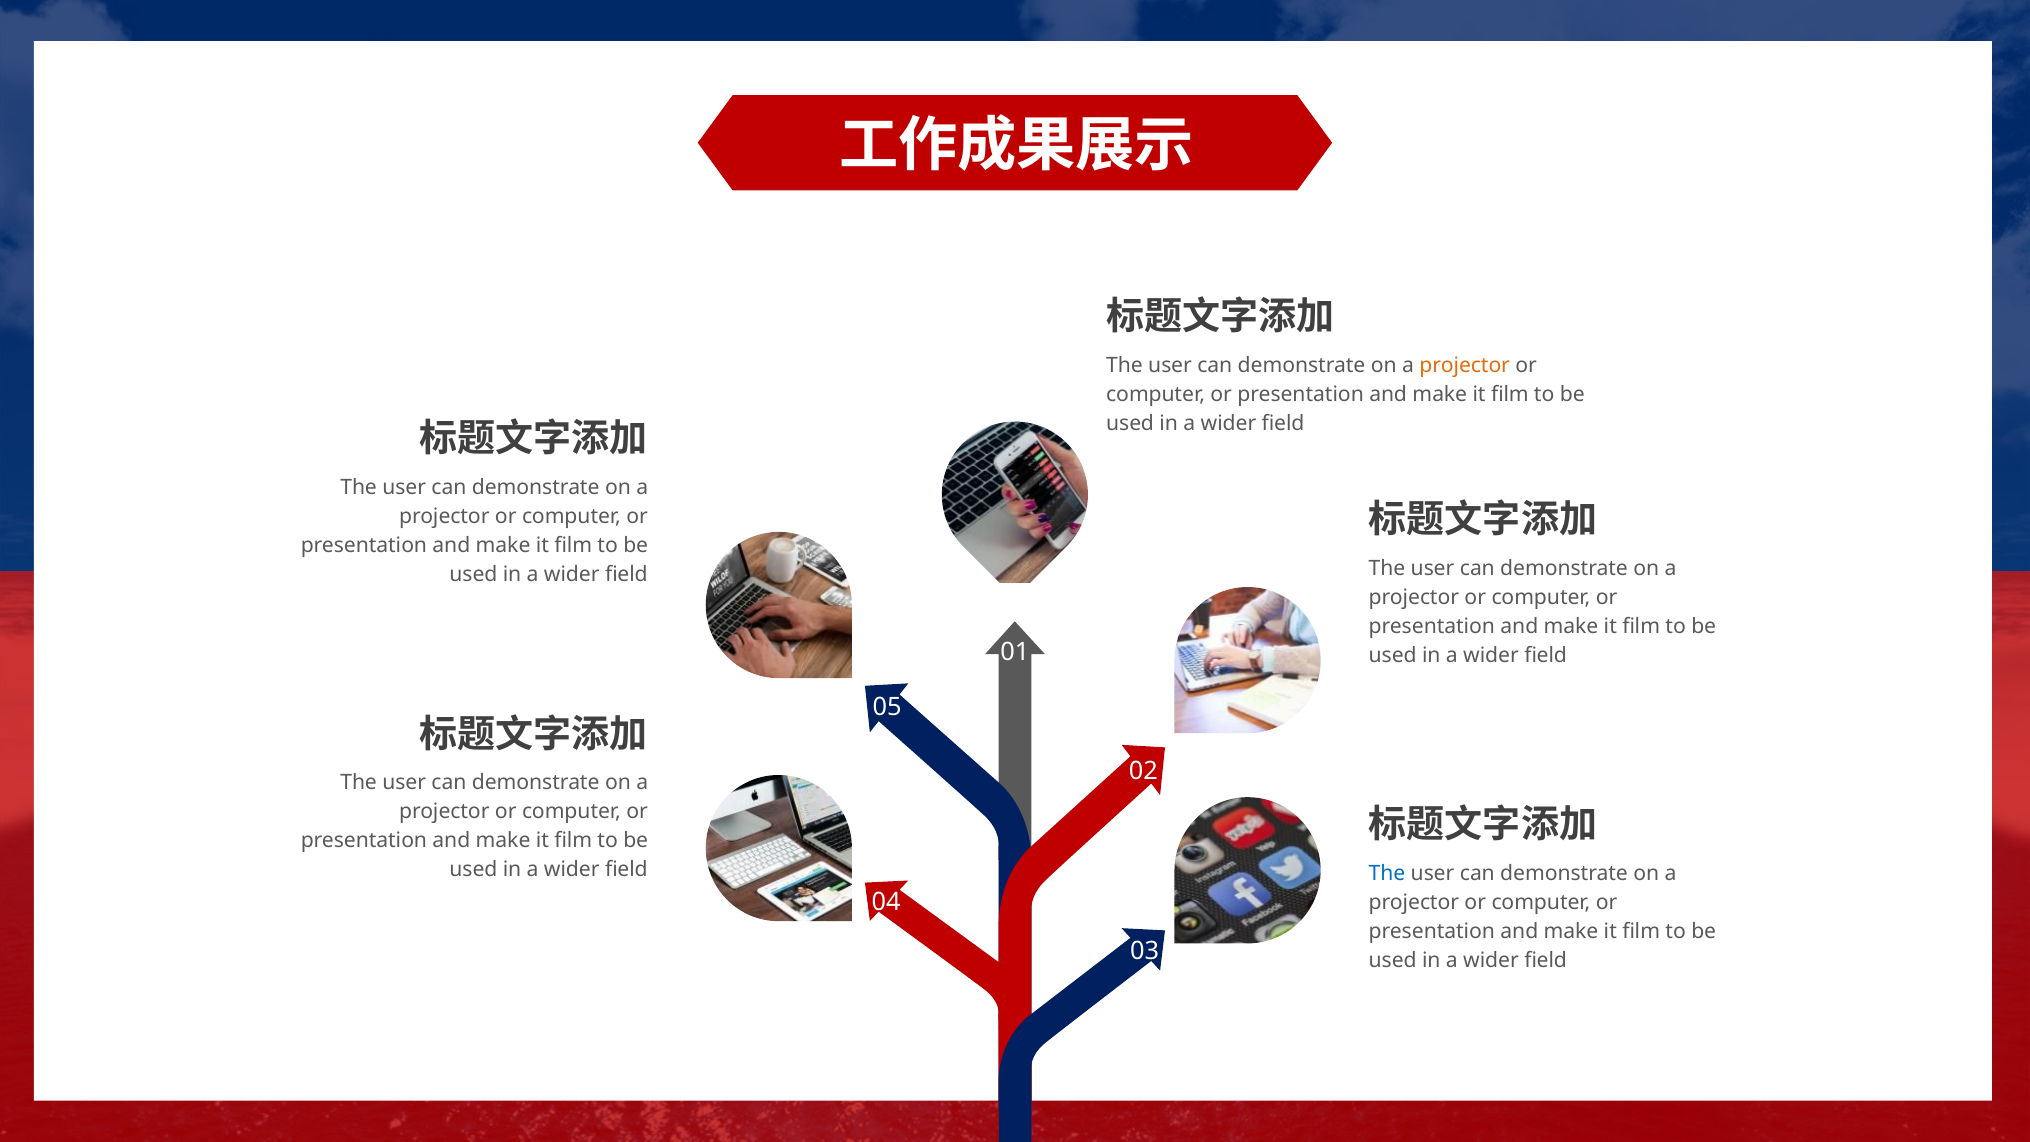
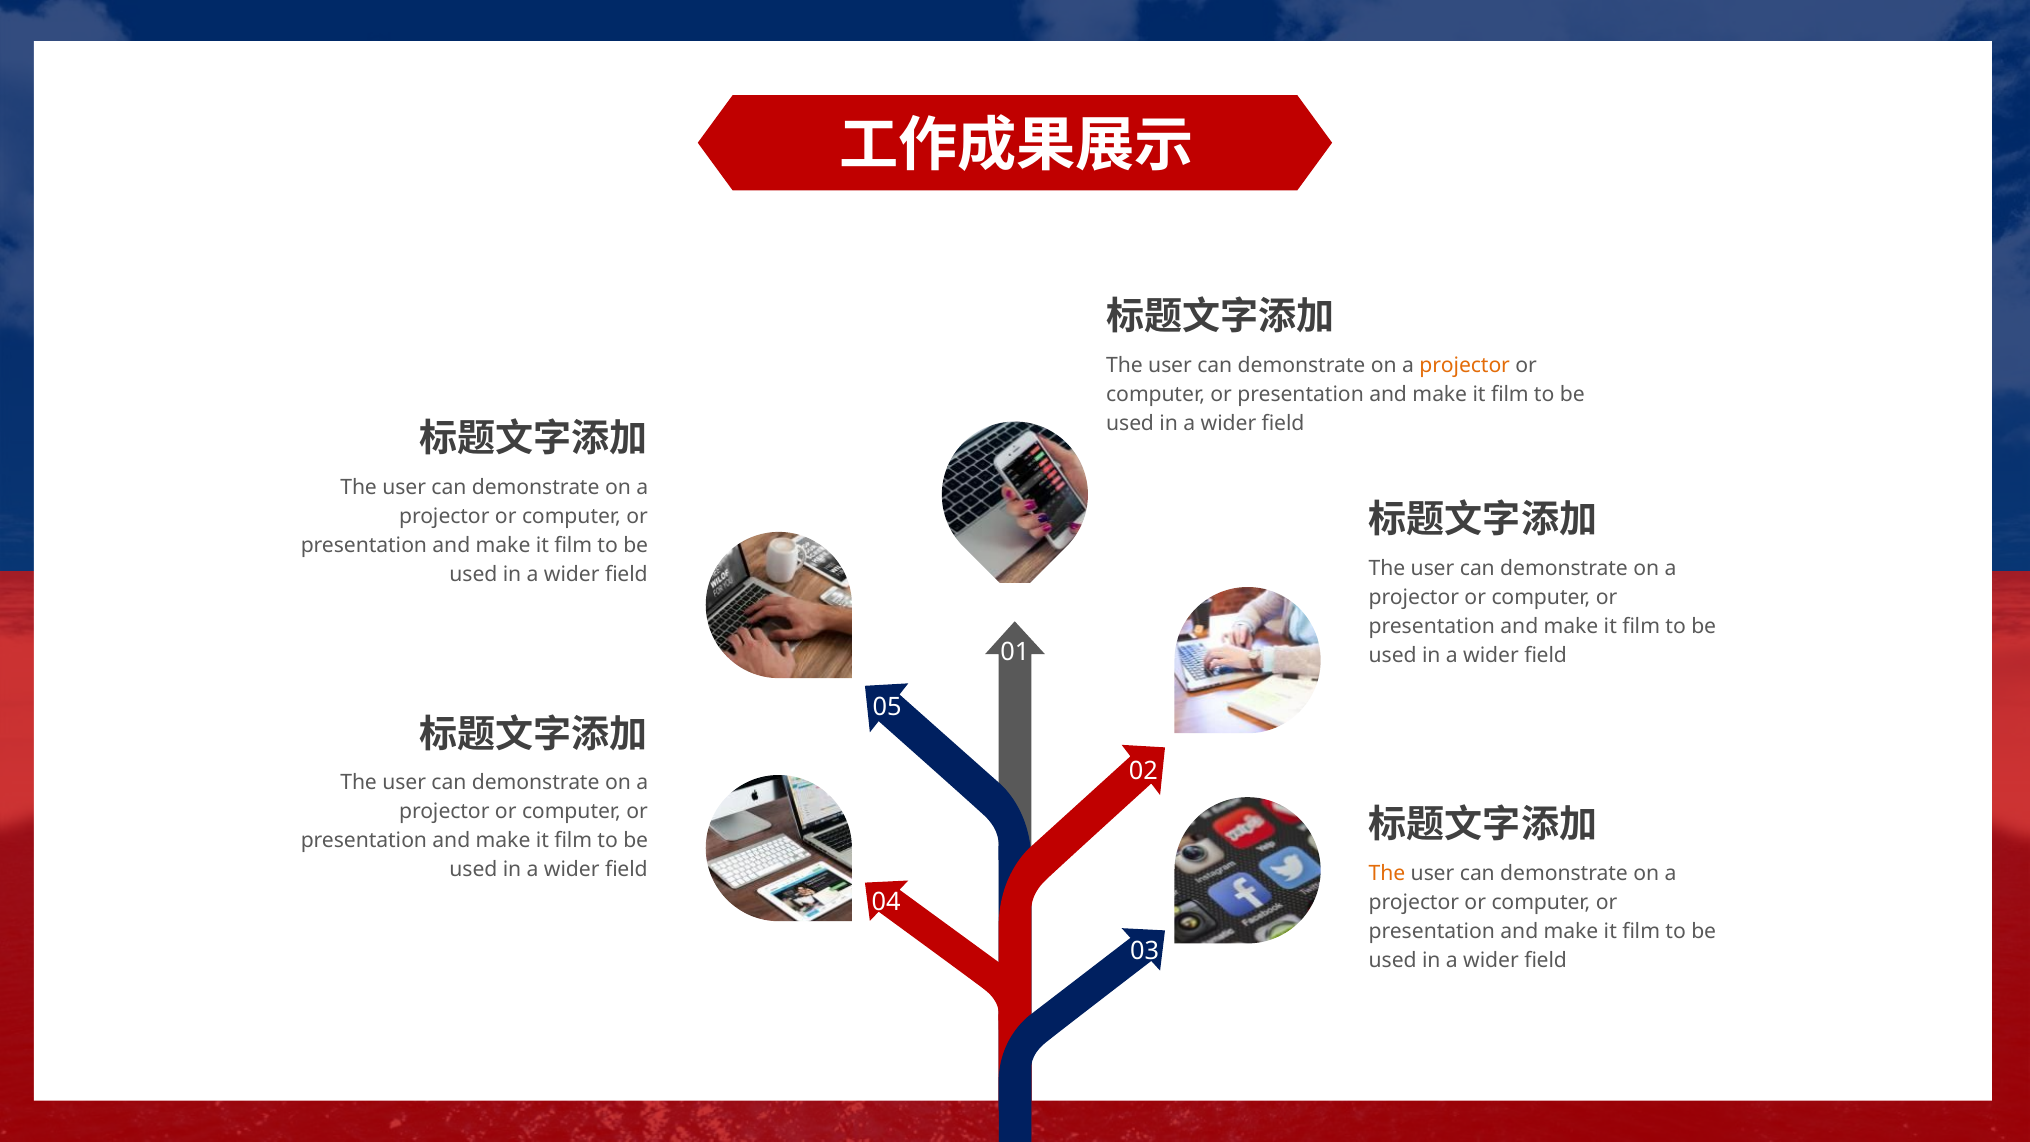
The at (1387, 874) colour: blue -> orange
